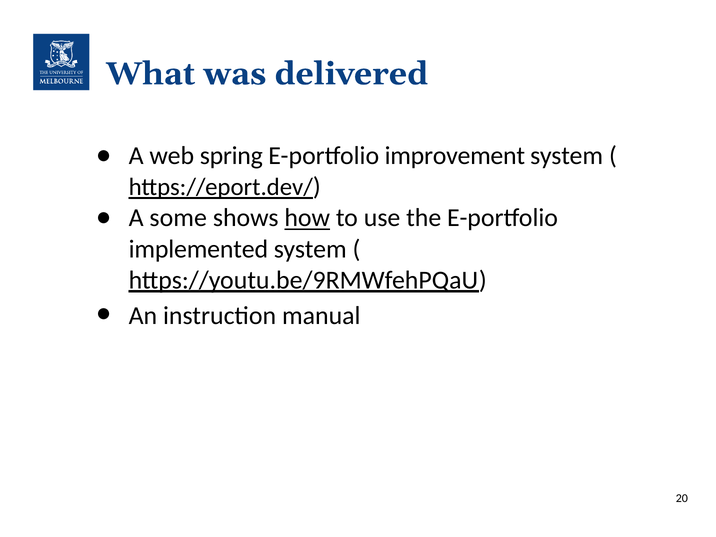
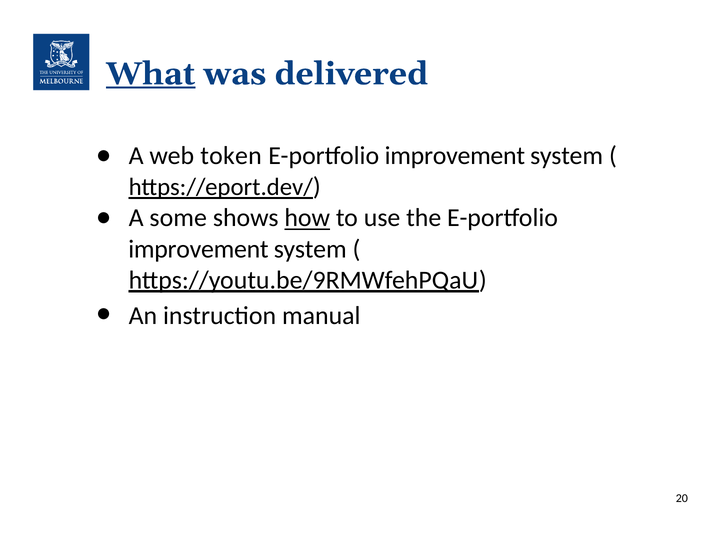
What underline: none -> present
spring: spring -> token
implemented at (198, 249): implemented -> improvement
